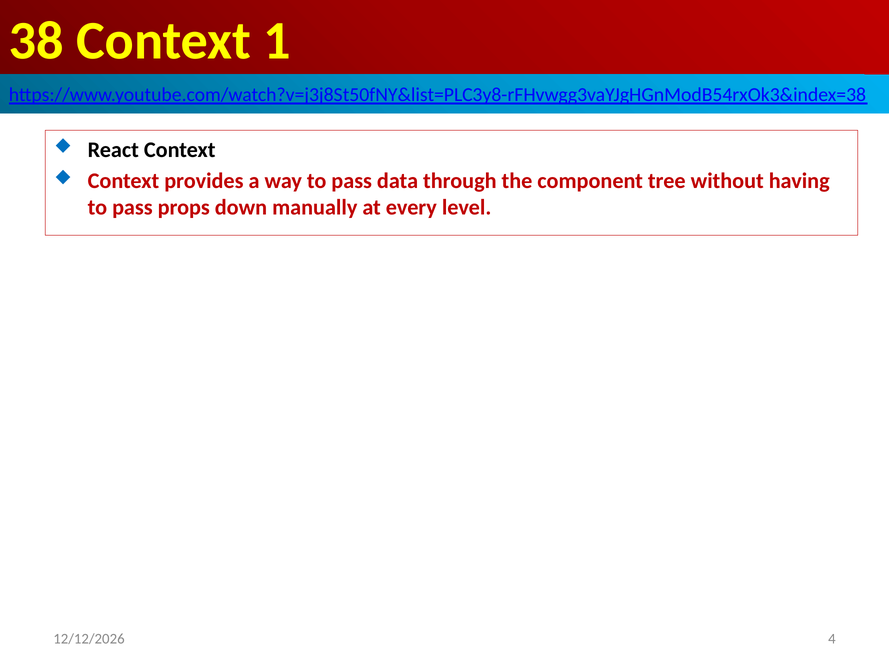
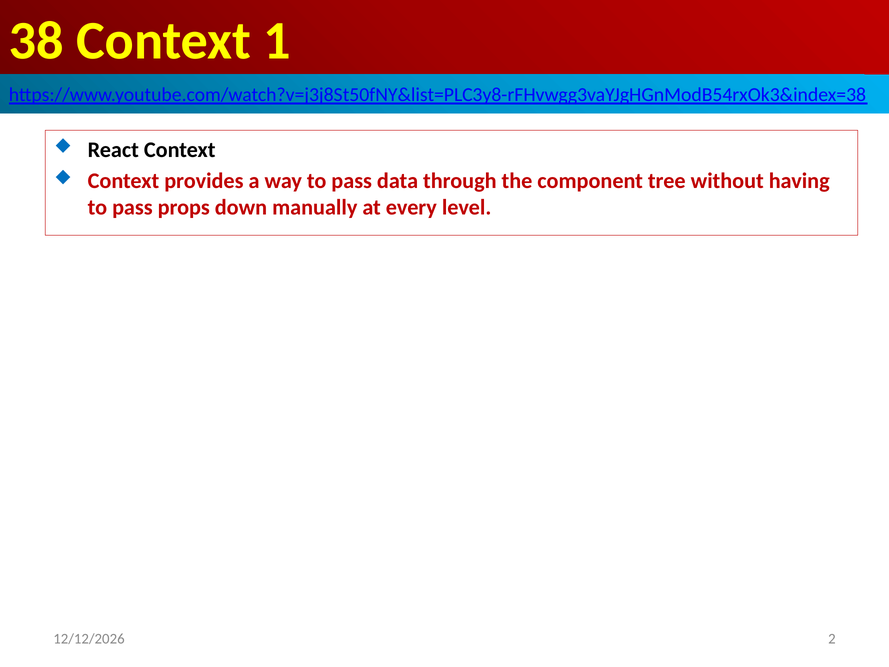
4: 4 -> 2
